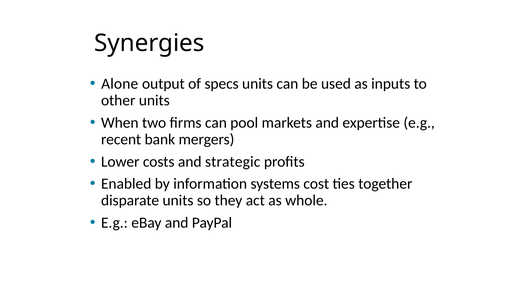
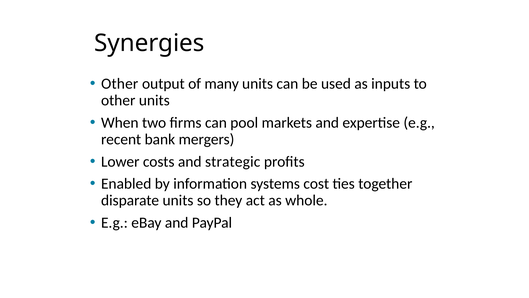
Alone at (120, 84): Alone -> Other
specs: specs -> many
